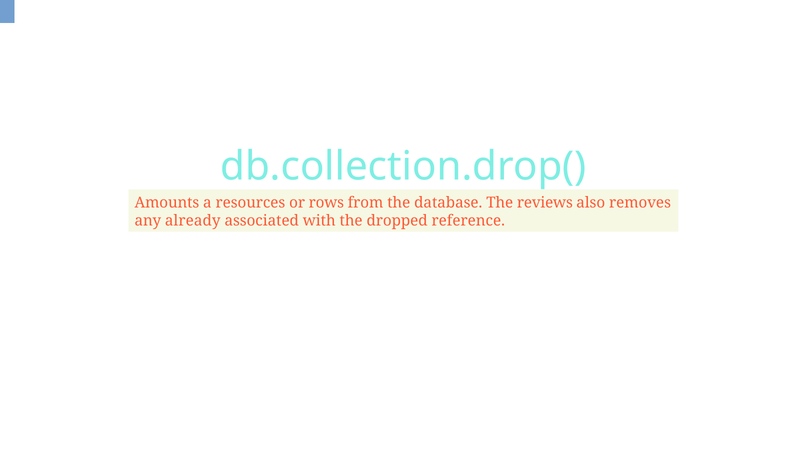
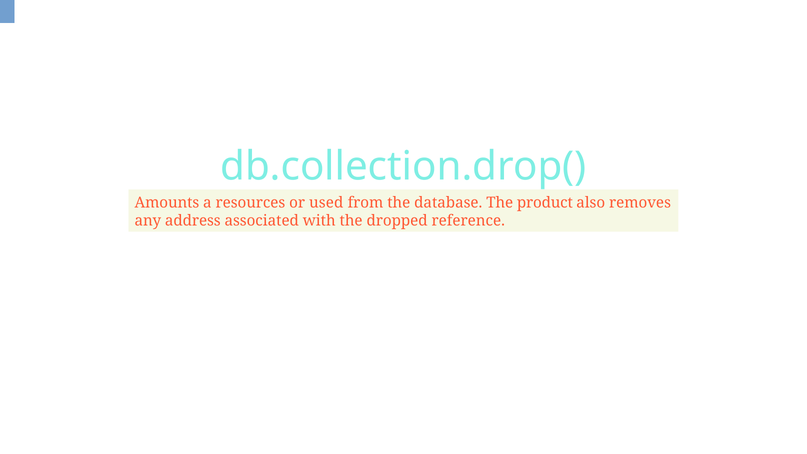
rows: rows -> used
reviews: reviews -> product
already: already -> address
